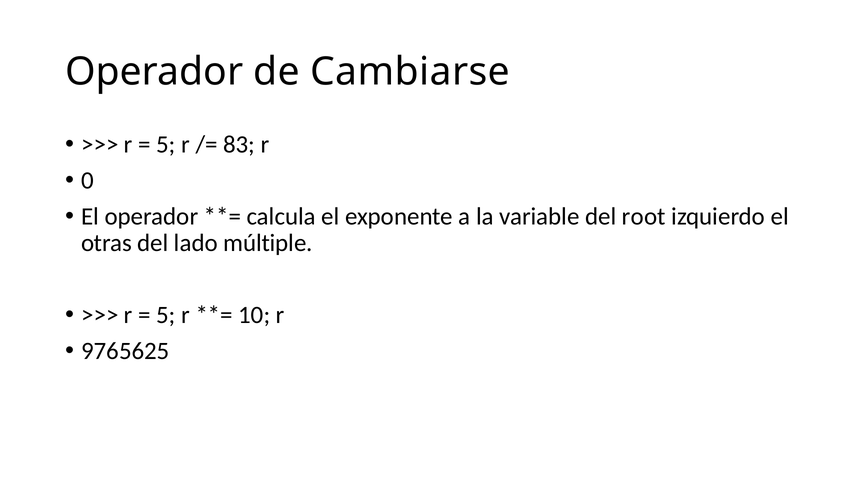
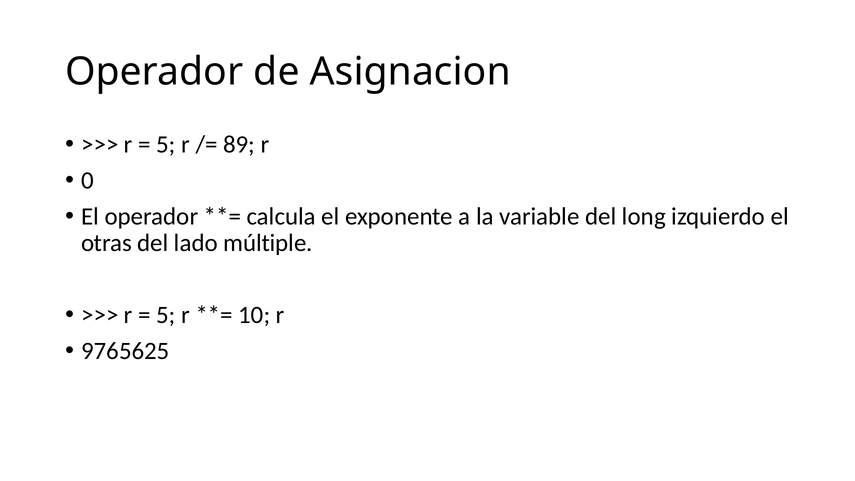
Cambiarse: Cambiarse -> Asignacion
83: 83 -> 89
root: root -> long
